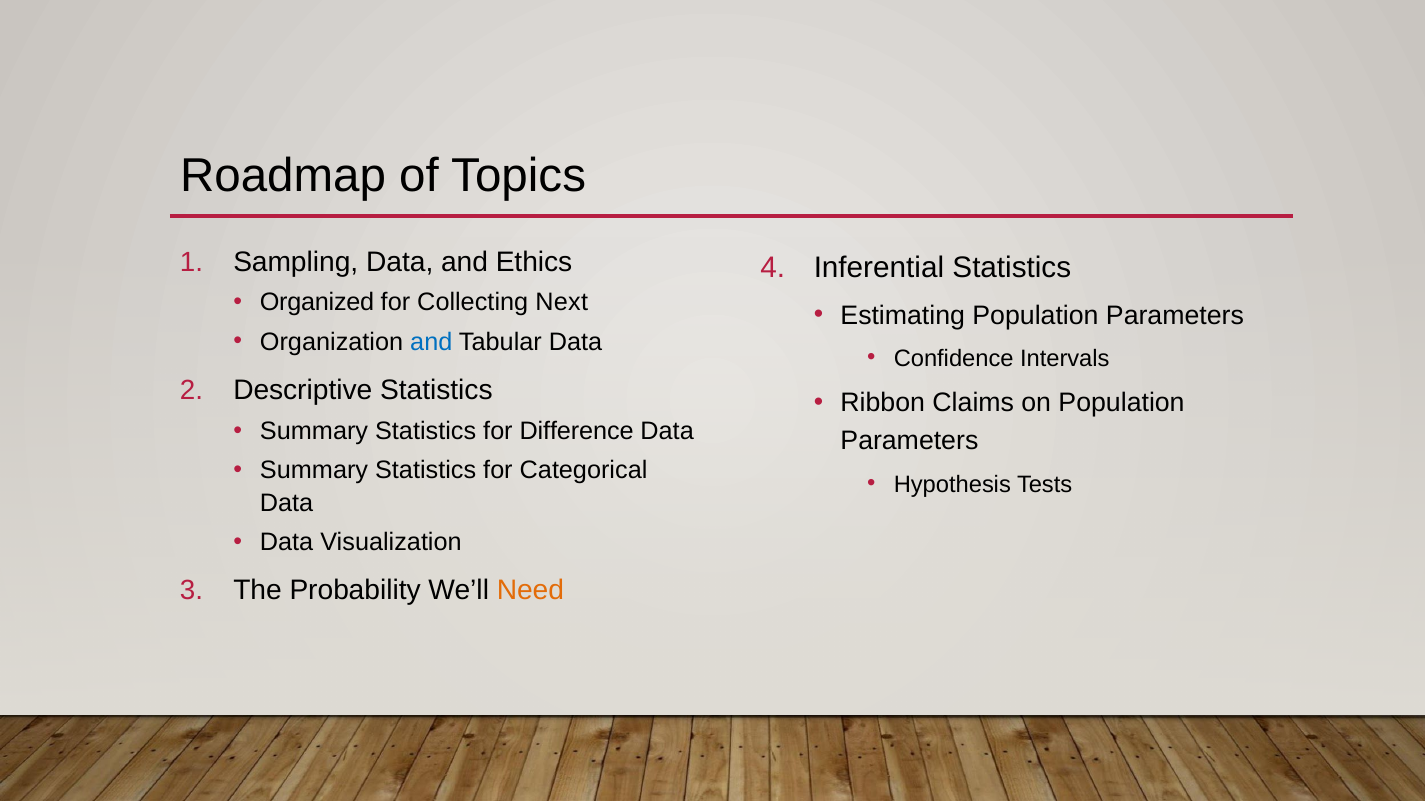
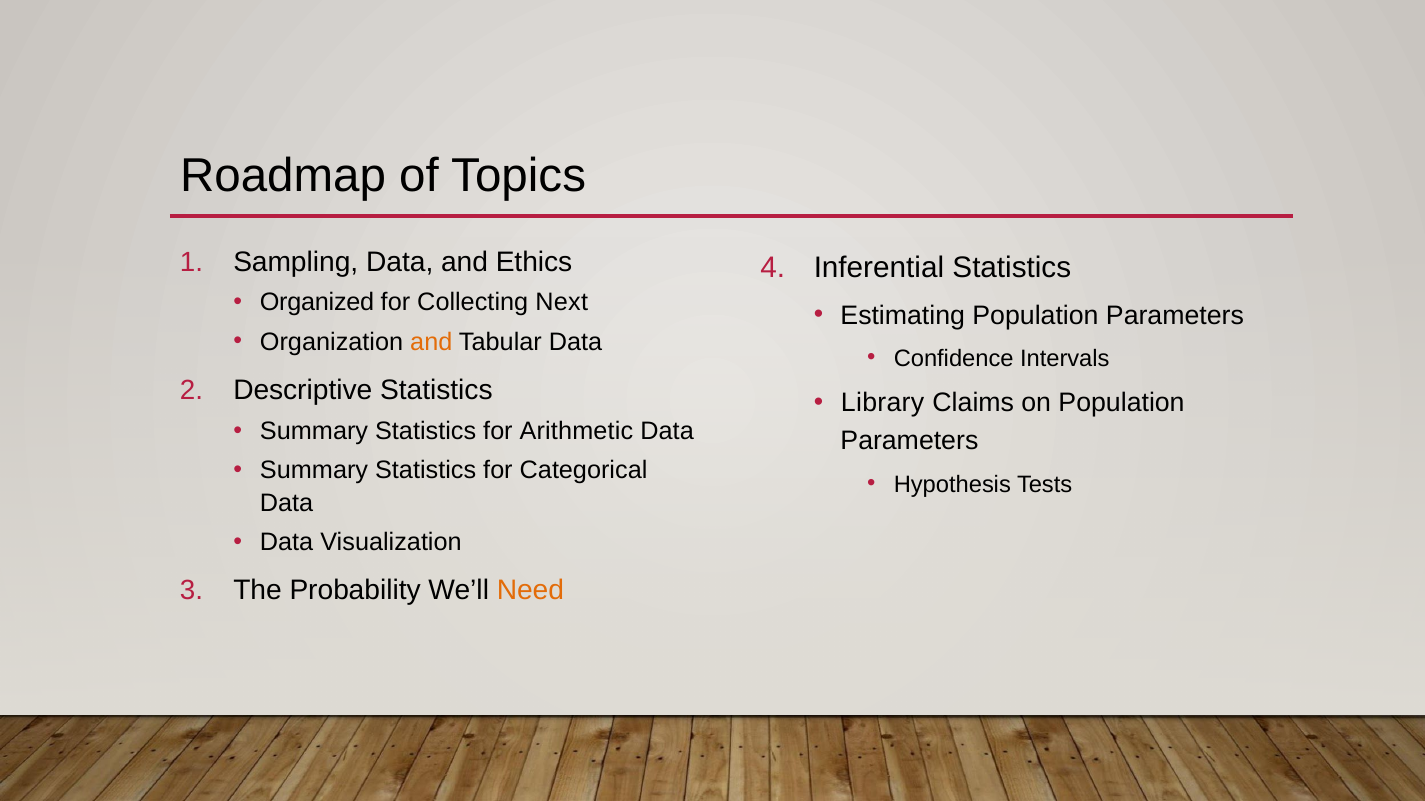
and at (431, 342) colour: blue -> orange
Ribbon: Ribbon -> Library
Difference: Difference -> Arithmetic
